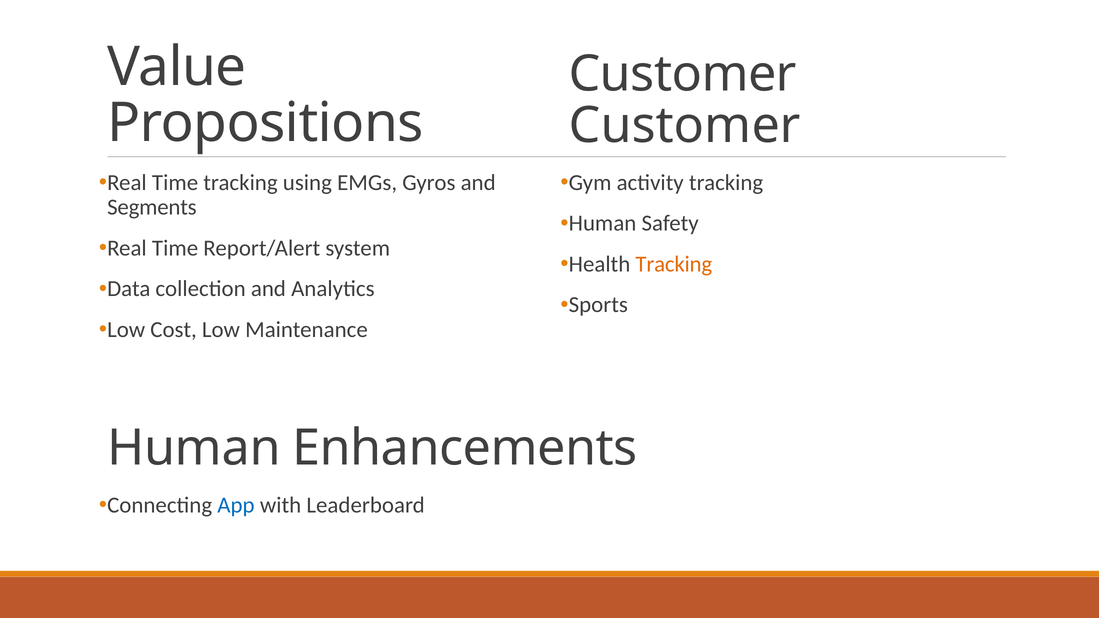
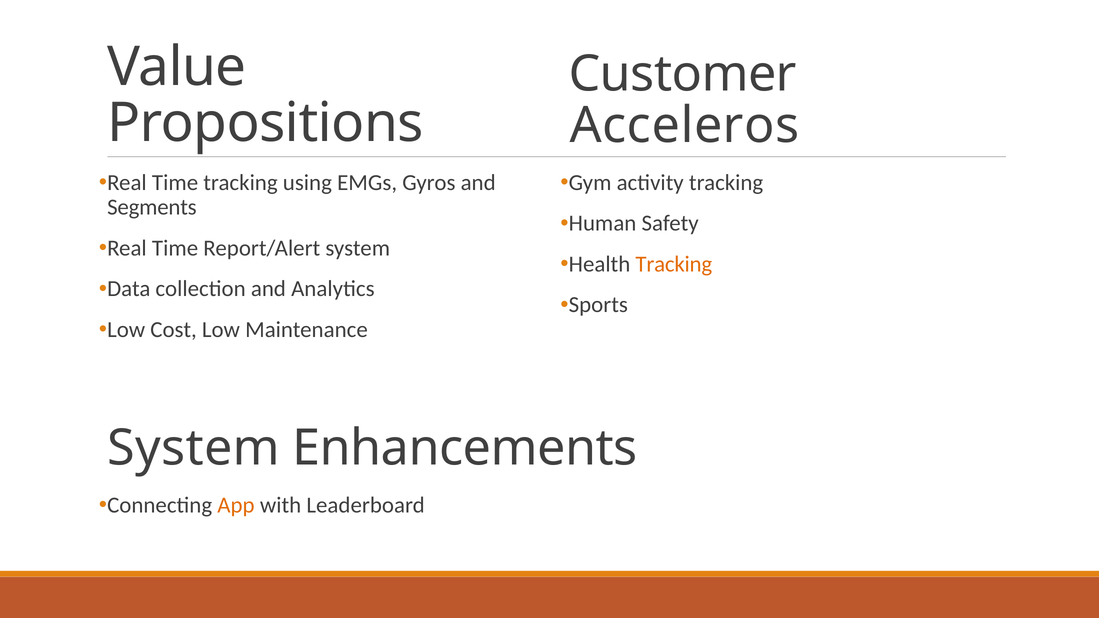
Customer at (685, 126): Customer -> Acceleros
Human at (194, 448): Human -> System
App colour: blue -> orange
